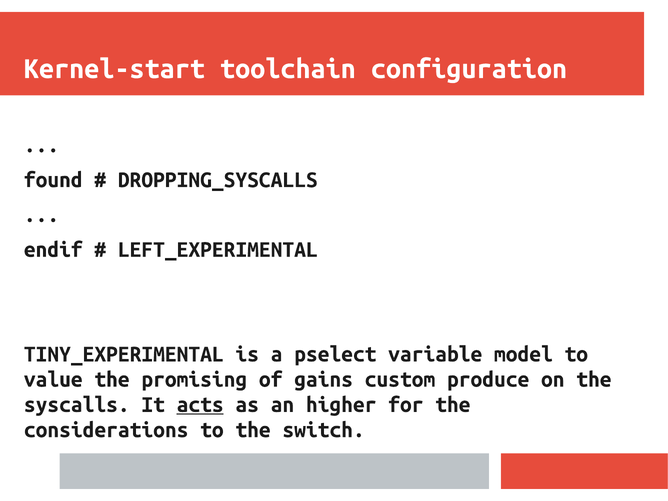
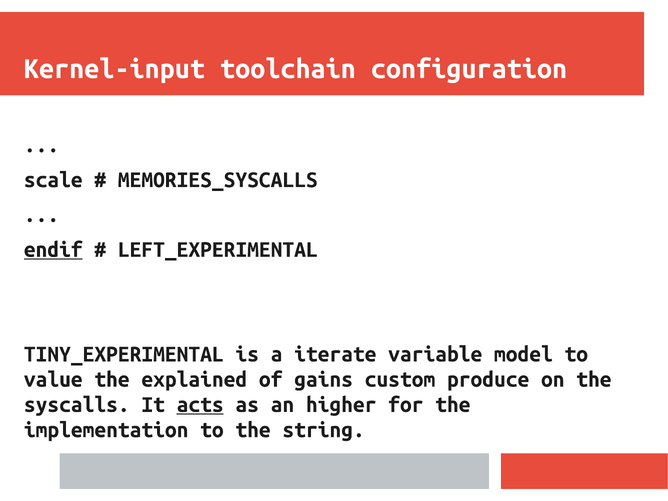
Kernel-start: Kernel-start -> Kernel-input
found: found -> scale
DROPPING_SYSCALLS: DROPPING_SYSCALLS -> MEMORIES_SYSCALLS
endif underline: none -> present
pselect: pselect -> iterate
promising: promising -> explained
considerations: considerations -> implementation
switch: switch -> string
